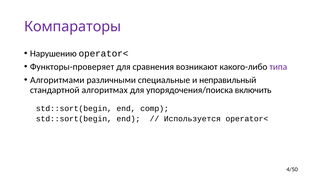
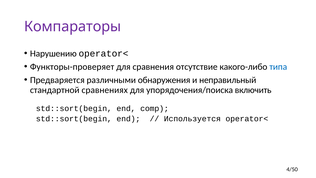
возникают: возникают -> отсутствие
типа colour: purple -> blue
Алгоритмами: Алгоритмами -> Предваряется
специальные: специальные -> обнаружения
алгоритмах: алгоритмах -> сравнениях
